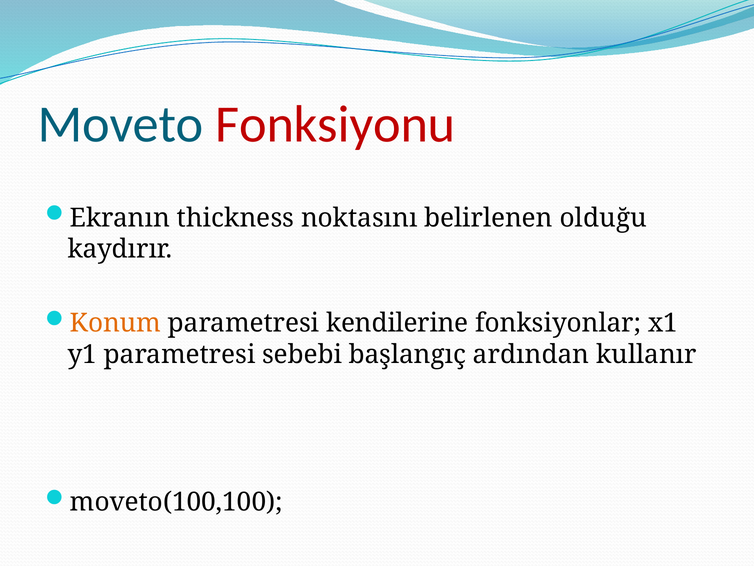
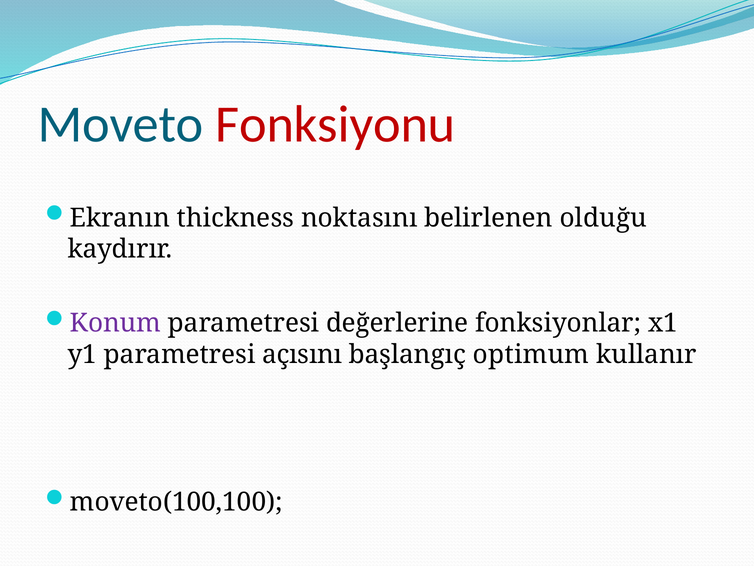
Konum colour: orange -> purple
kendilerine: kendilerine -> değerlerine
sebebi: sebebi -> açısını
ardından: ardından -> optimum
